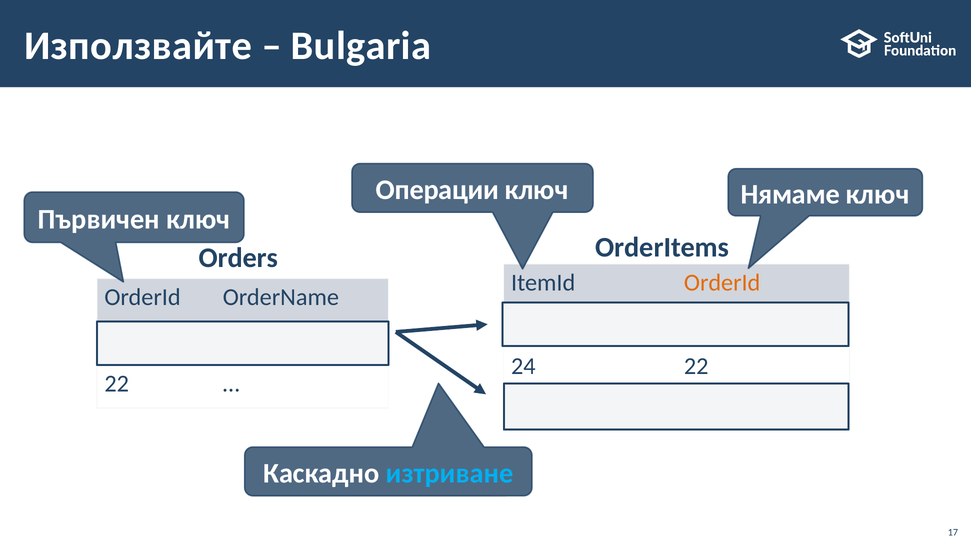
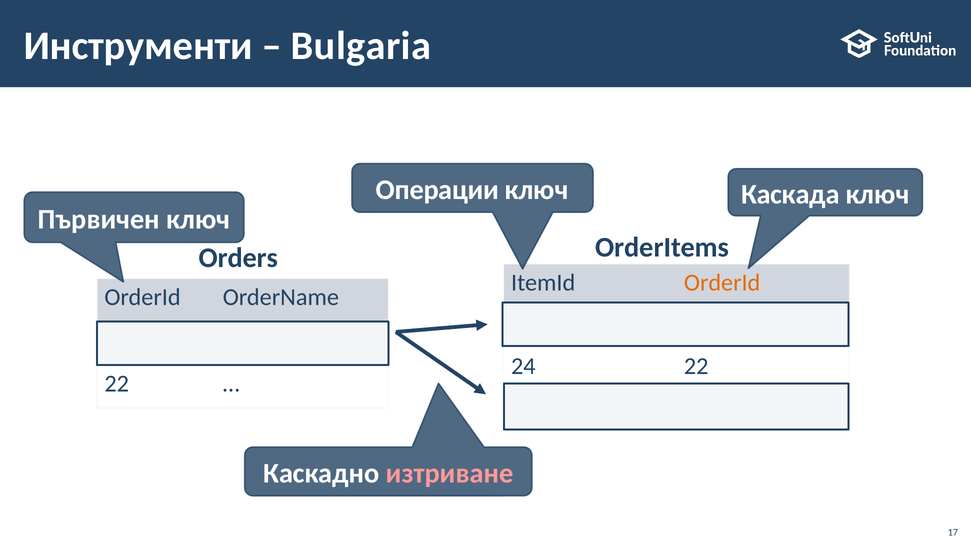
Използвайте: Използвайте -> Инструменти
Нямаме: Нямаме -> Каскада
изтриване colour: light blue -> pink
